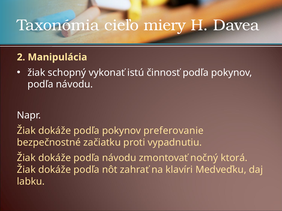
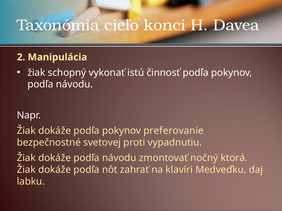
miery: miery -> konci
začiatku: začiatku -> svetovej
